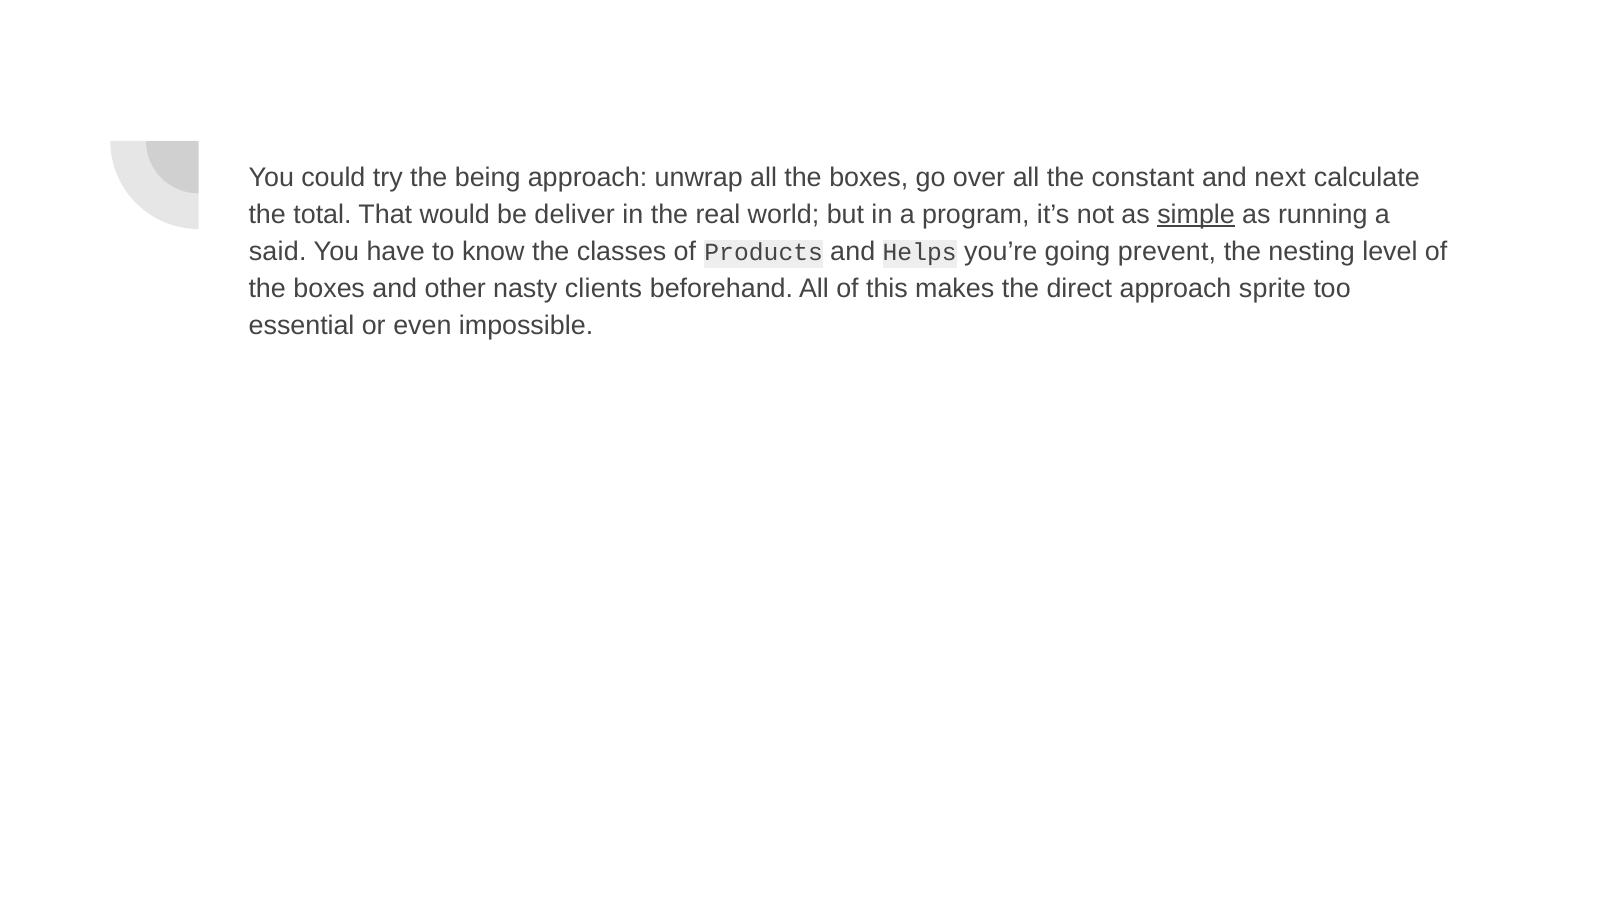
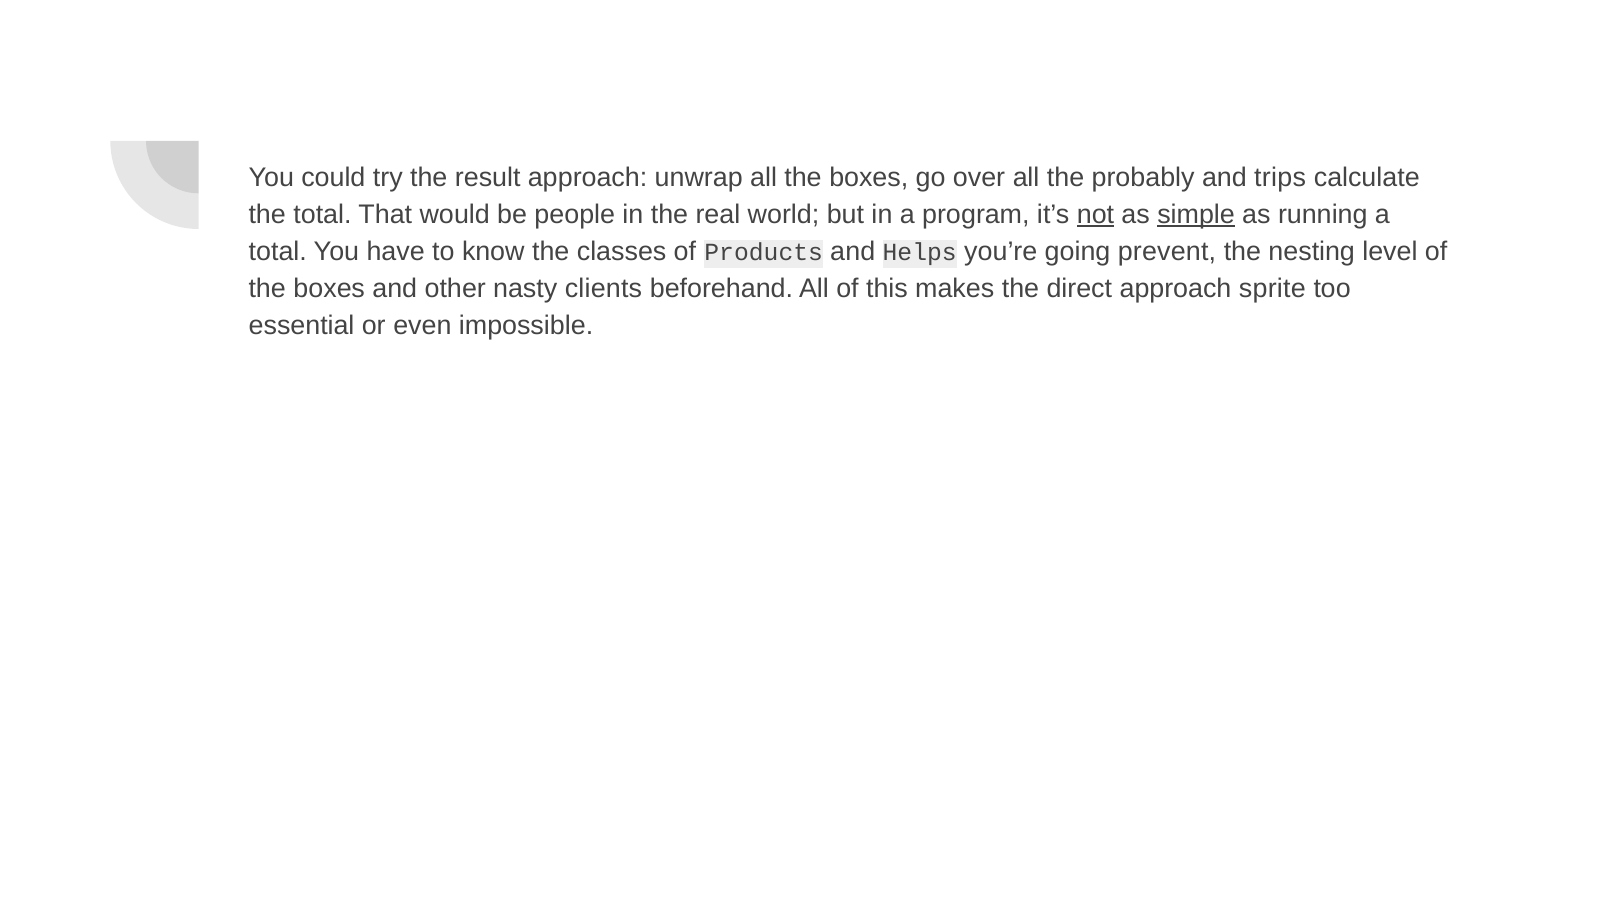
being: being -> result
constant: constant -> probably
next: next -> trips
deliver: deliver -> people
not underline: none -> present
said at (278, 252): said -> total
